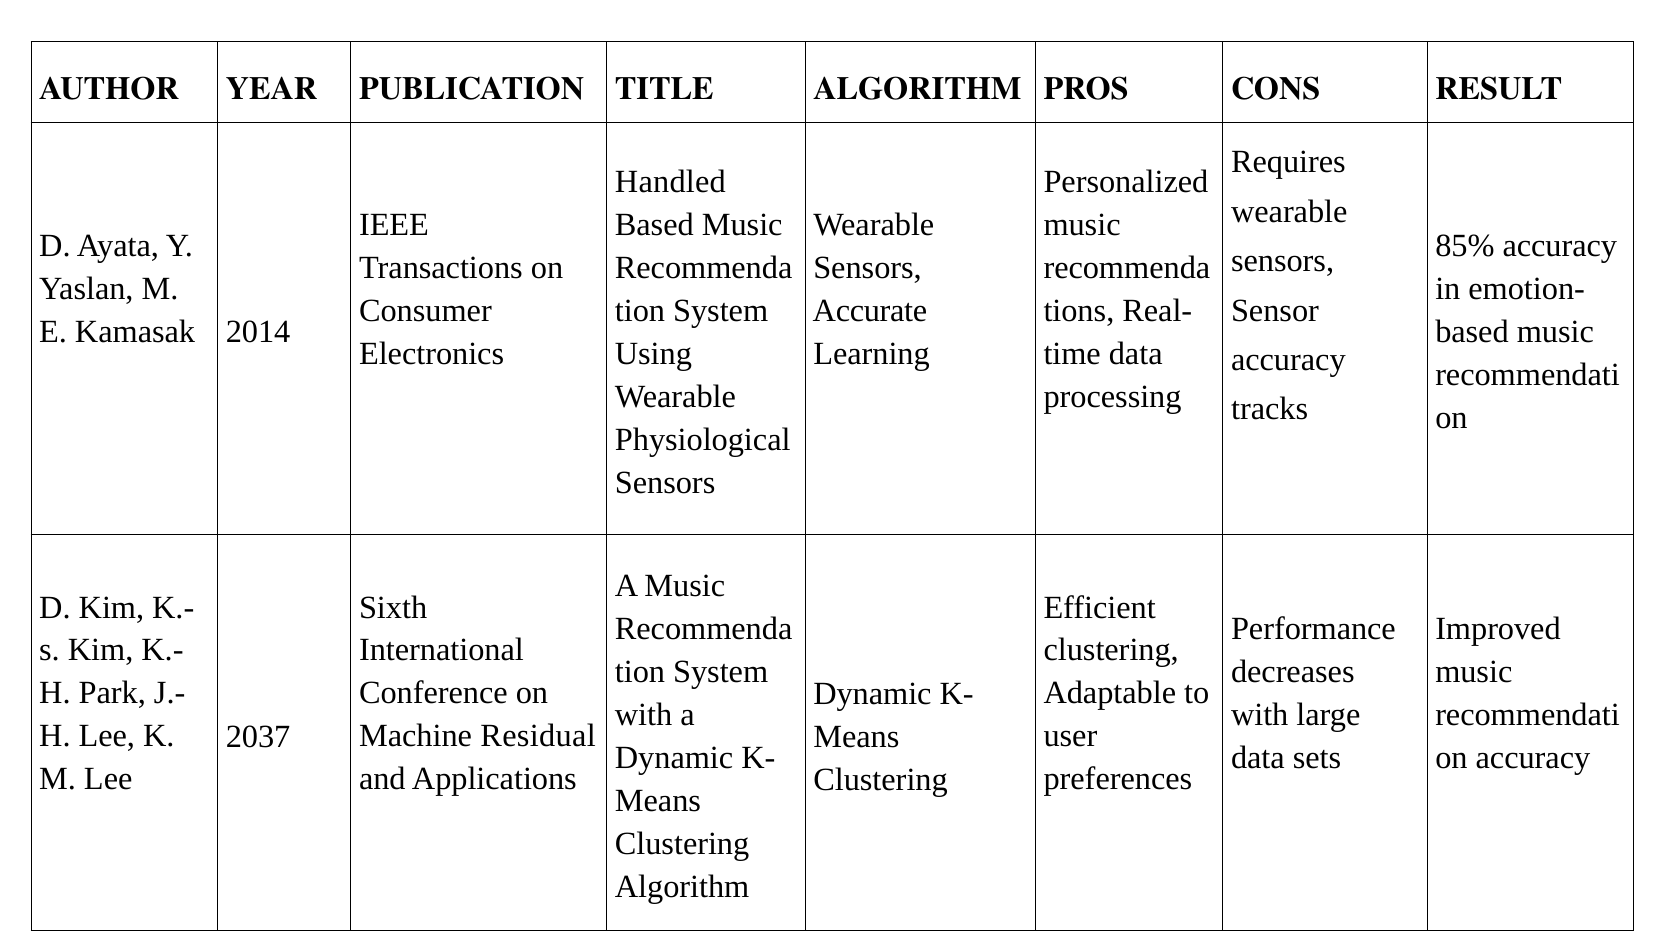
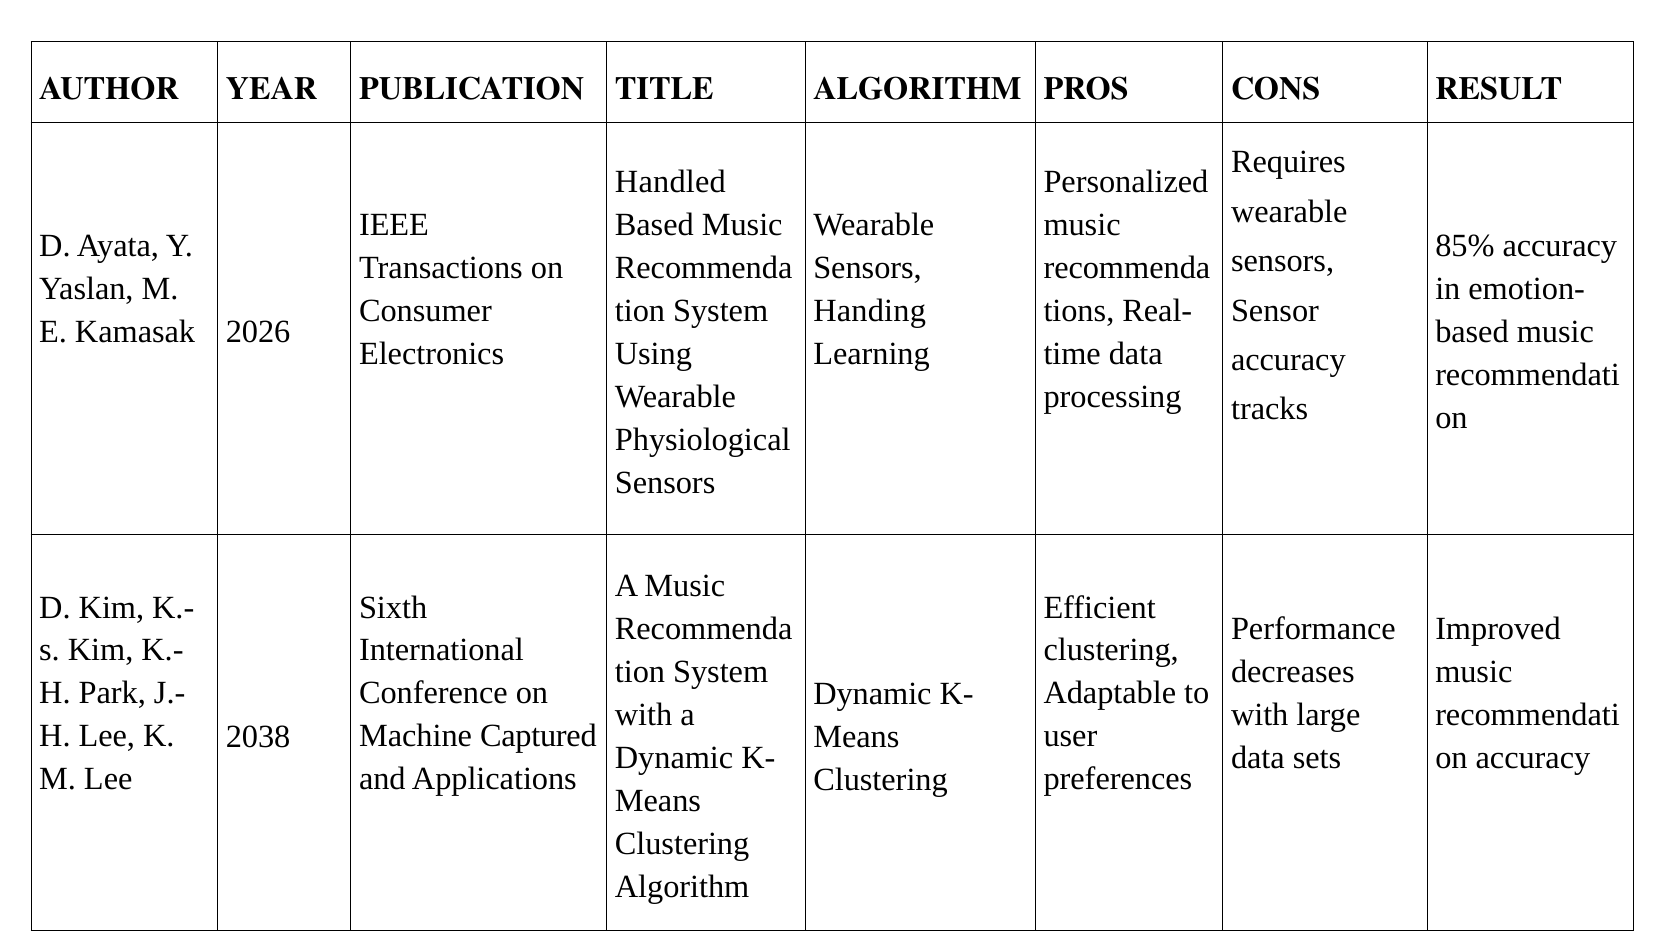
Accurate: Accurate -> Handing
2014: 2014 -> 2026
Residual: Residual -> Captured
2037: 2037 -> 2038
